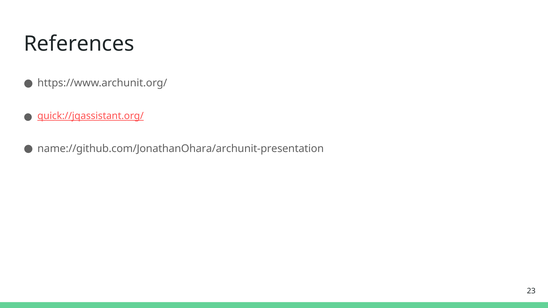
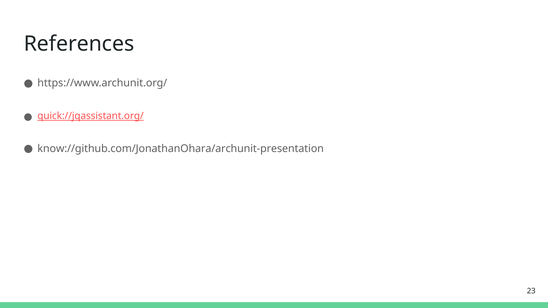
name://github.com/JonathanOhara/archunit-presentation: name://github.com/JonathanOhara/archunit-presentation -> know://github.com/JonathanOhara/archunit-presentation
